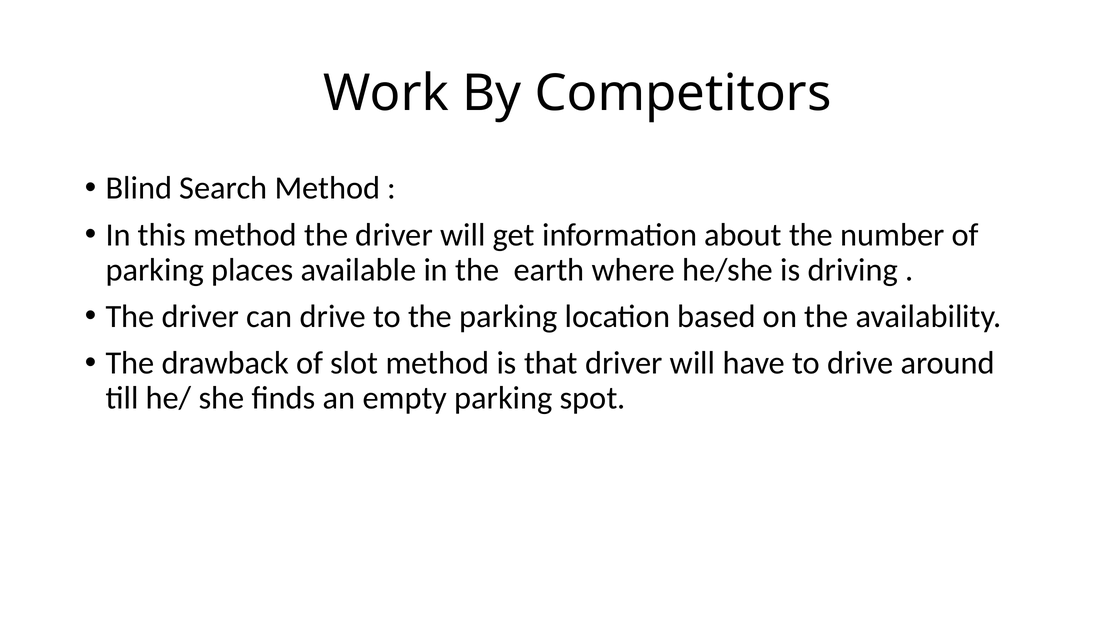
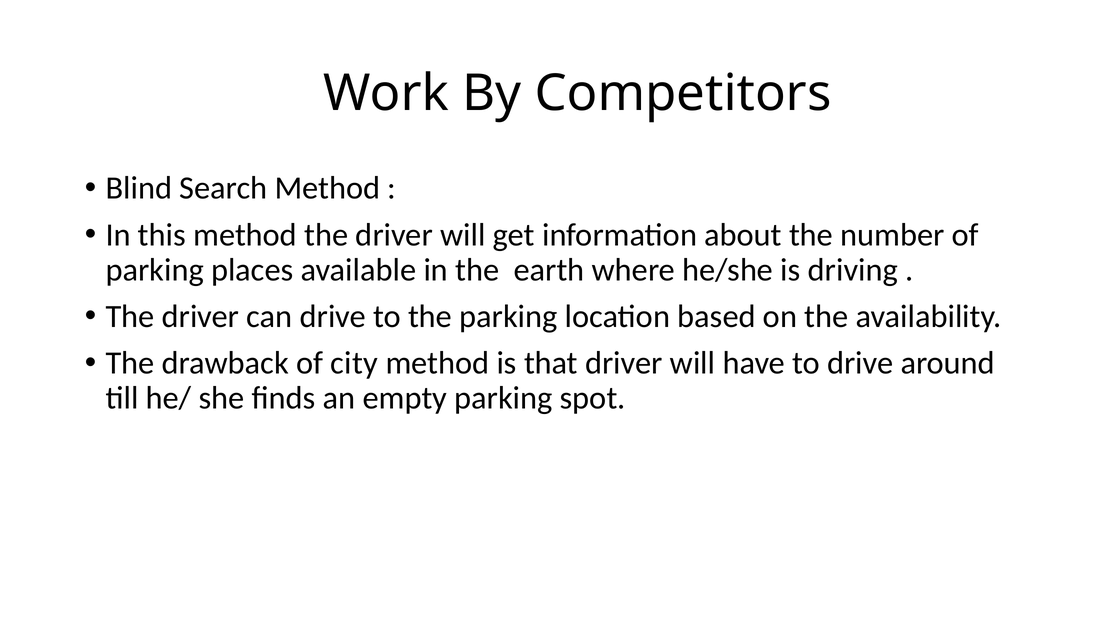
slot: slot -> city
